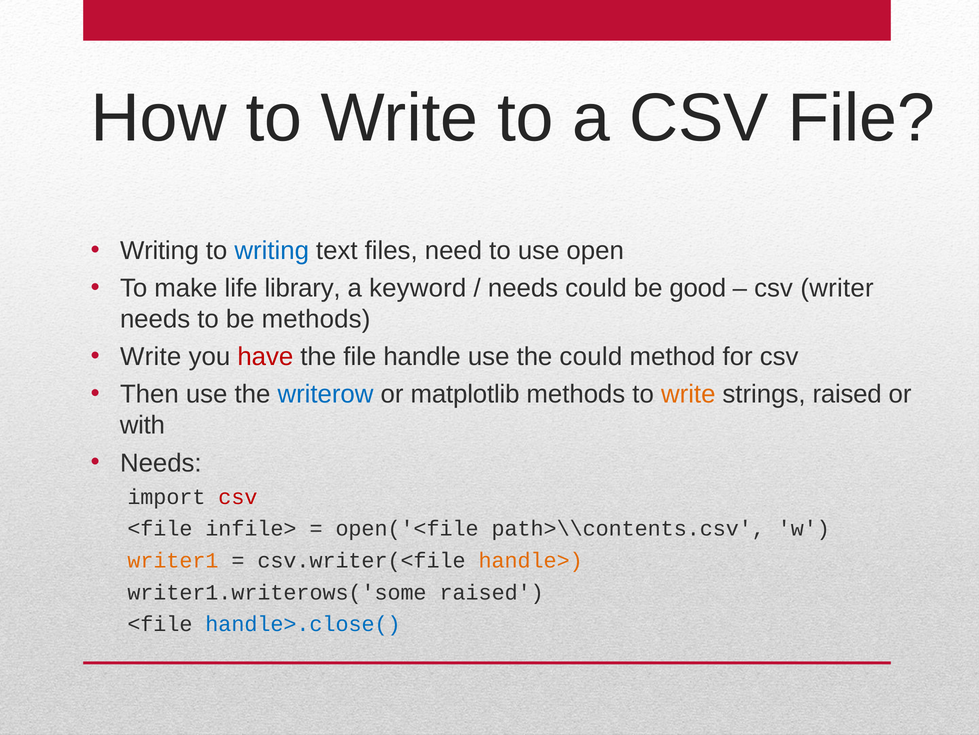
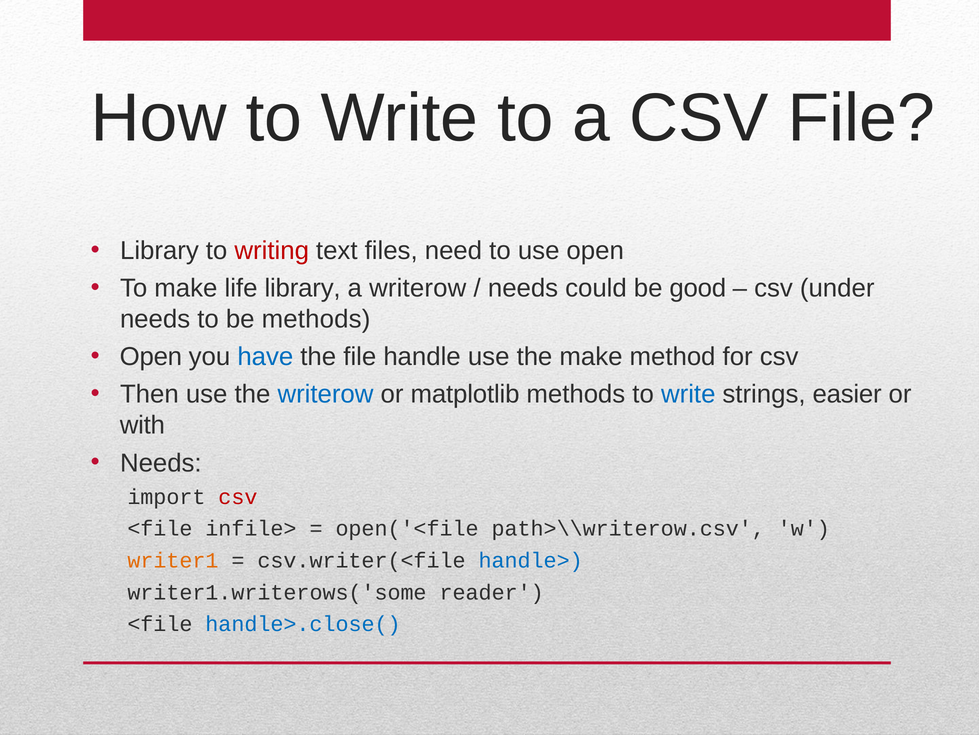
Writing at (160, 251): Writing -> Library
writing at (272, 251) colour: blue -> red
a keyword: keyword -> writerow
writer: writer -> under
Write at (151, 357): Write -> Open
have colour: red -> blue
the could: could -> make
write at (688, 394) colour: orange -> blue
strings raised: raised -> easier
path>\\contents.csv: path>\\contents.csv -> path>\\writerow.csv
handle> colour: orange -> blue
writer1.writerows('some raised: raised -> reader
